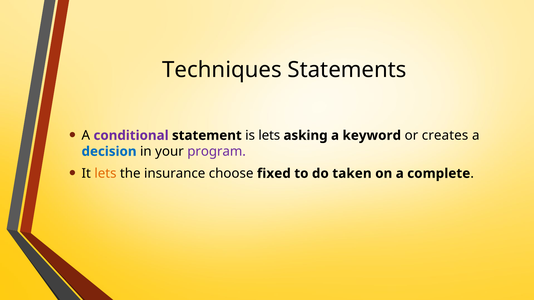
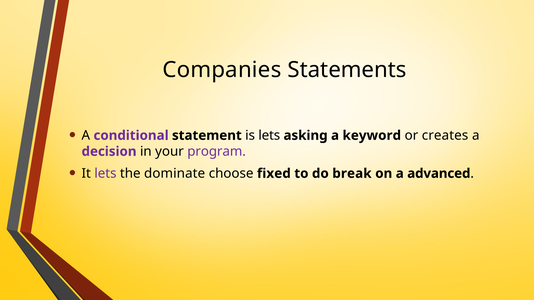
Techniques: Techniques -> Companies
decision colour: blue -> purple
lets at (105, 174) colour: orange -> purple
insurance: insurance -> dominate
taken: taken -> break
complete: complete -> advanced
